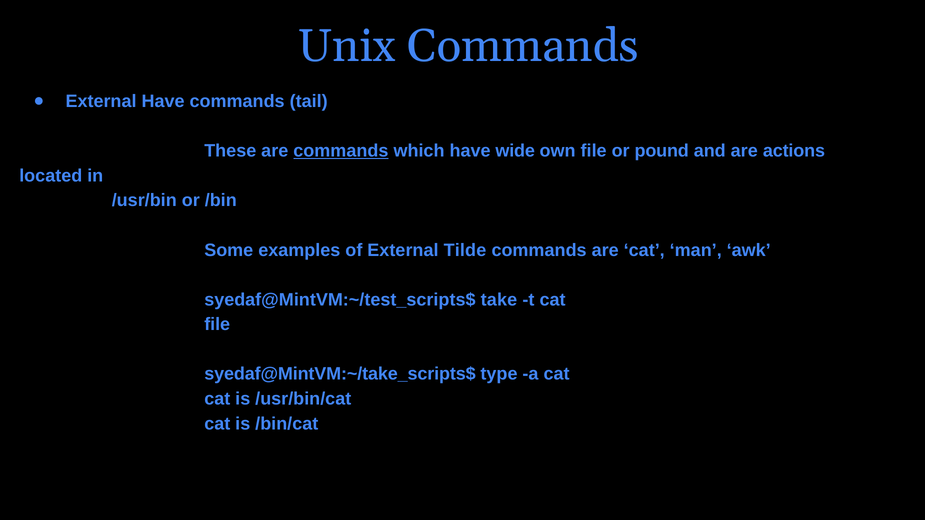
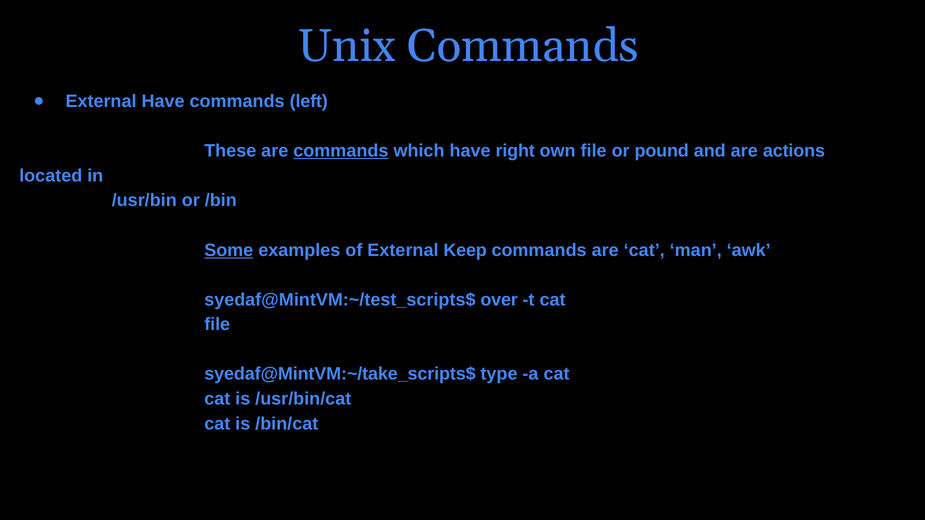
tail: tail -> left
wide: wide -> right
Some underline: none -> present
Tilde: Tilde -> Keep
take: take -> over
